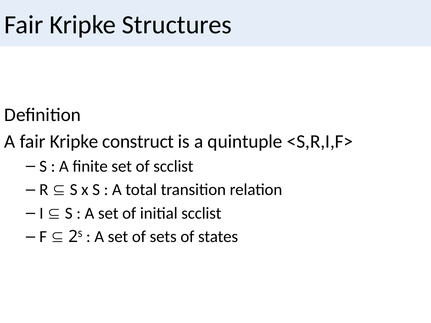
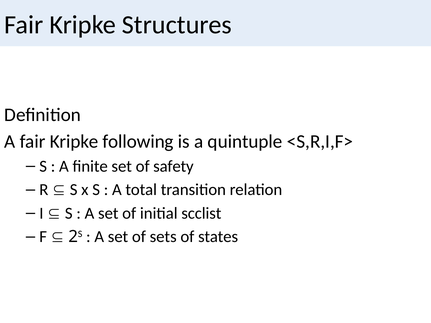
construct: construct -> following
of scclist: scclist -> safety
